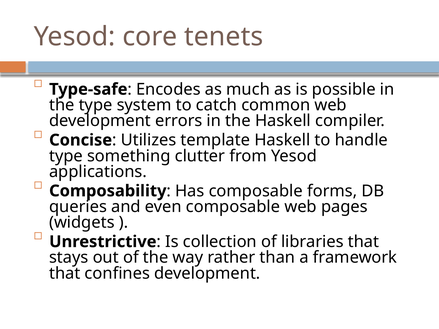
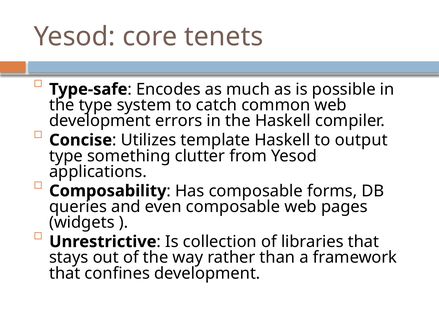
handle: handle -> output
